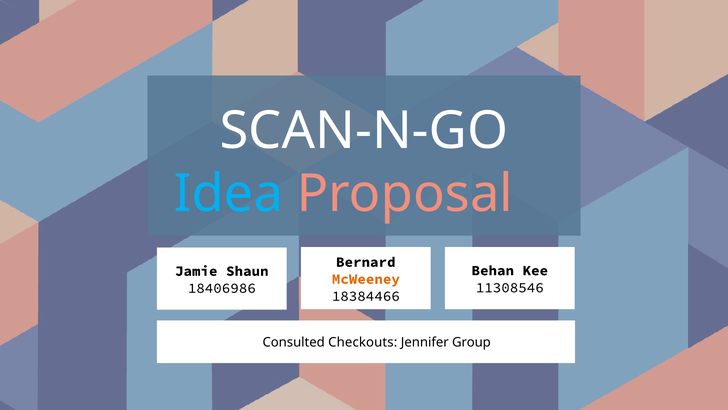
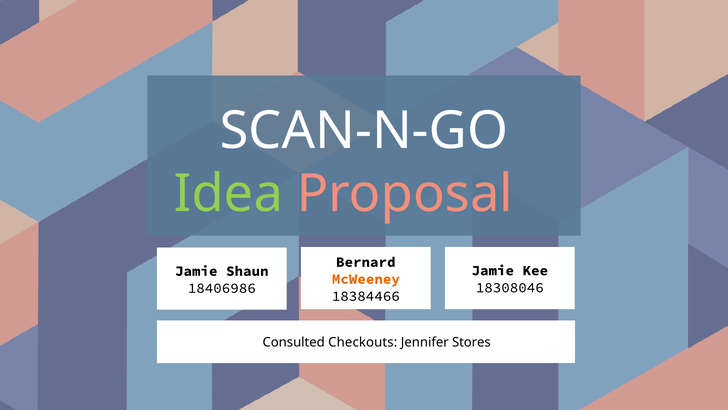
Idea colour: light blue -> light green
Behan at (493, 270): Behan -> Jamie
11308546: 11308546 -> 18308046
Group: Group -> Stores
